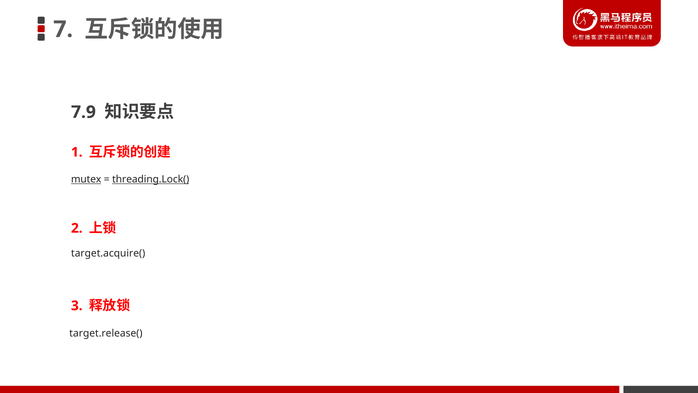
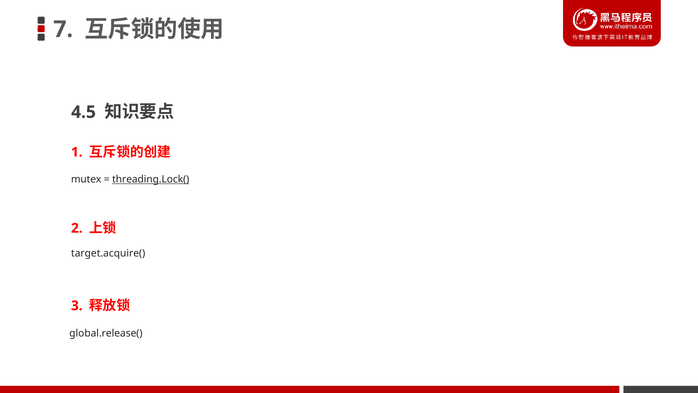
7.9: 7.9 -> 4.5
mutex underline: present -> none
target.release(: target.release( -> global.release(
